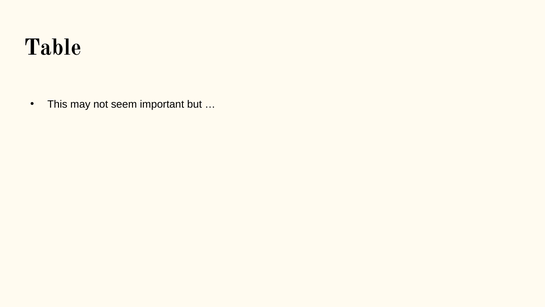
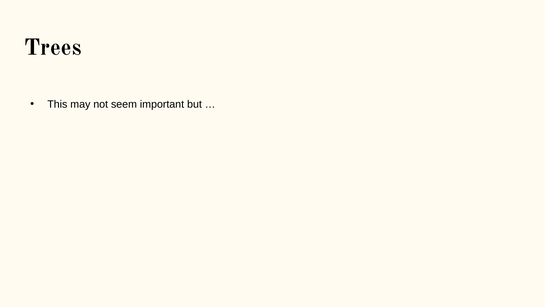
Table: Table -> Trees
